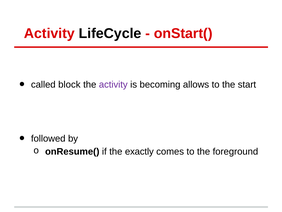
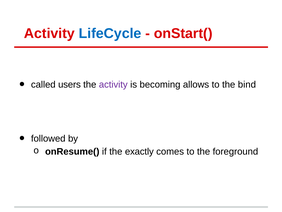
LifeCycle colour: black -> blue
block: block -> users
start: start -> bind
